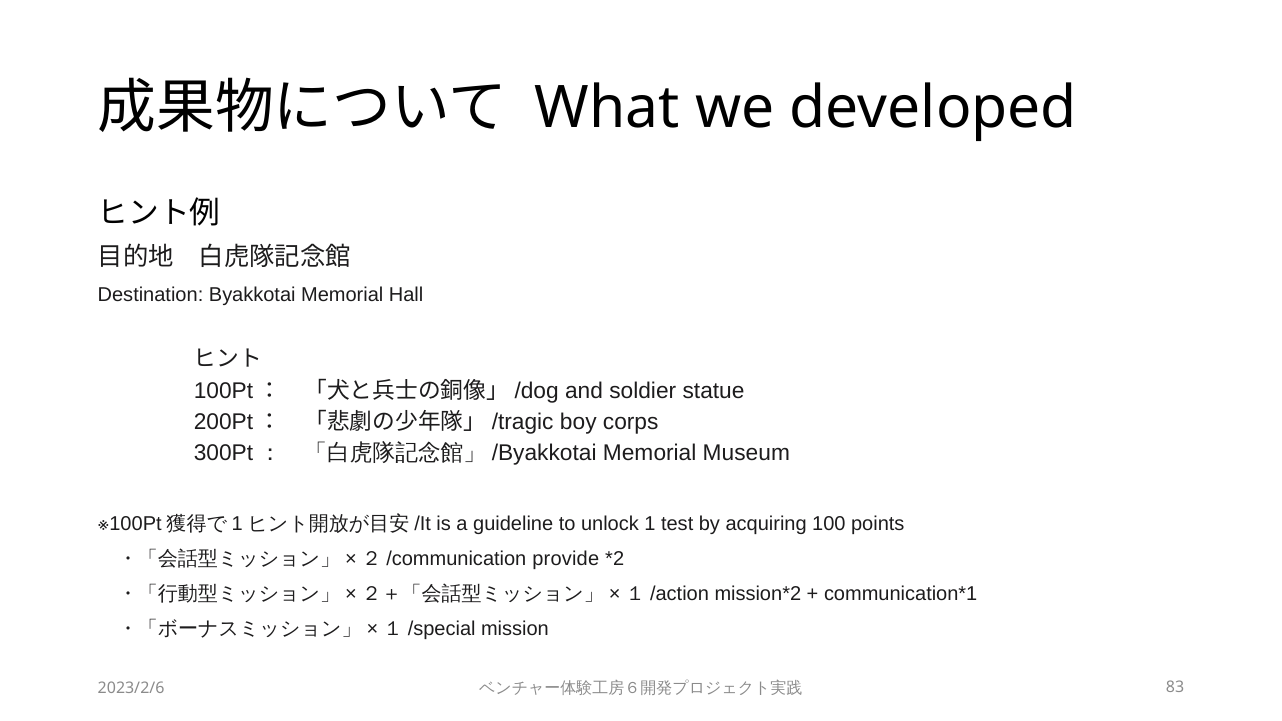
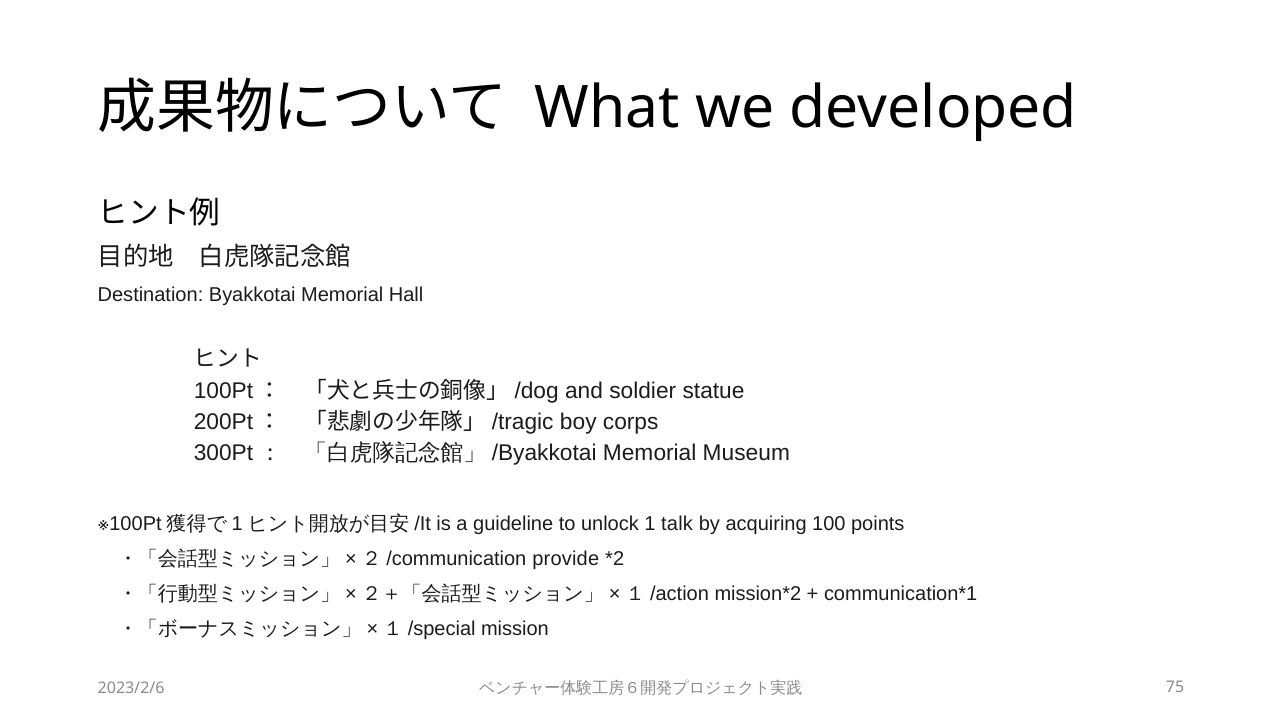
test: test -> talk
83: 83 -> 75
